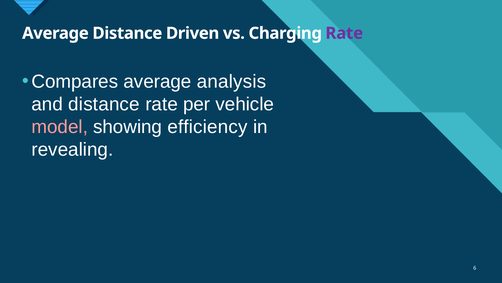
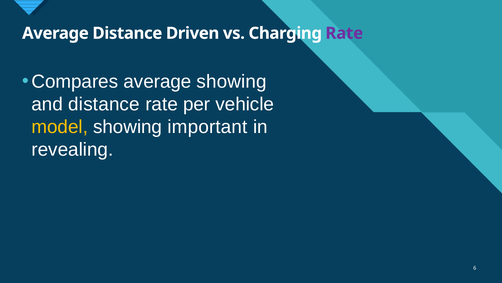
average analysis: analysis -> showing
model colour: pink -> yellow
efficiency: efficiency -> important
